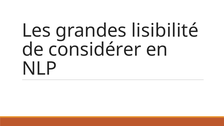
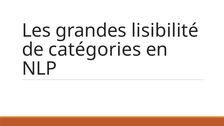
considérer: considérer -> catégories
